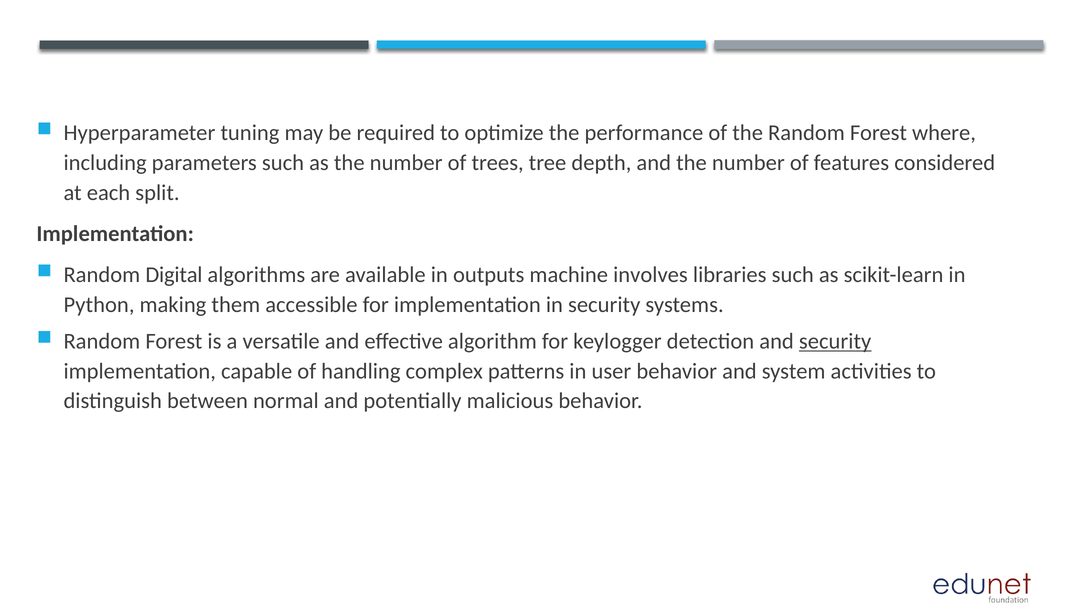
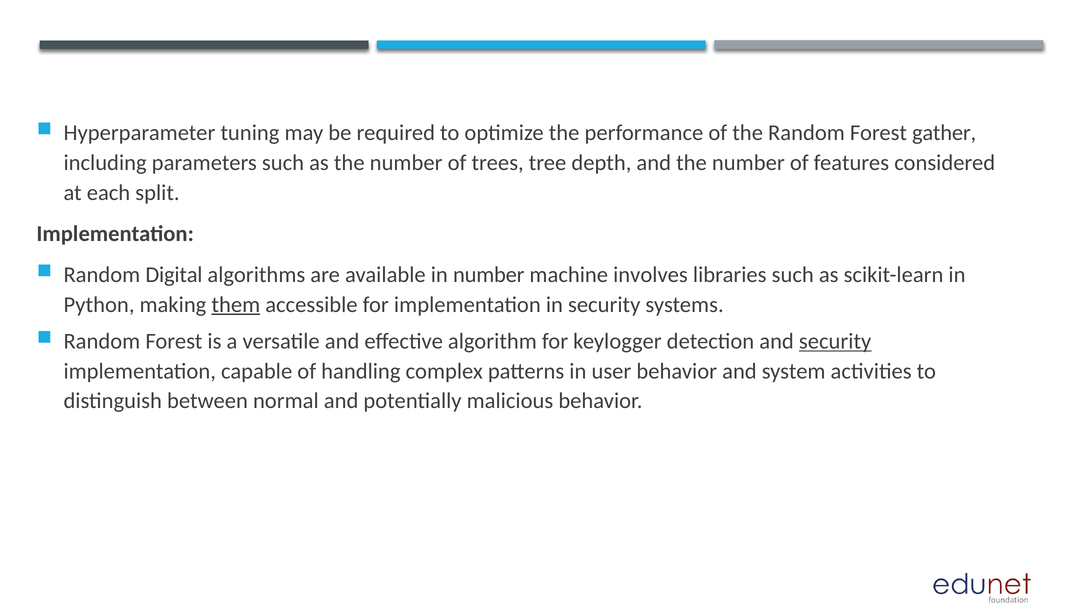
where: where -> gather
in outputs: outputs -> number
them underline: none -> present
